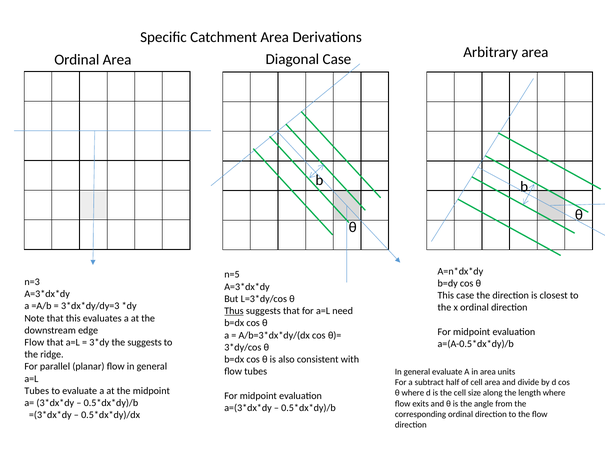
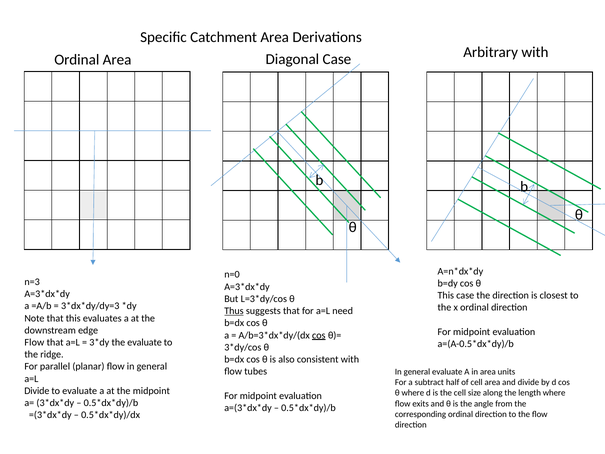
Arbitrary area: area -> with
n=5: n=5 -> n=0
cos at (319, 335) underline: none -> present
the suggests: suggests -> evaluate
Tubes at (37, 391): Tubes -> Divide
